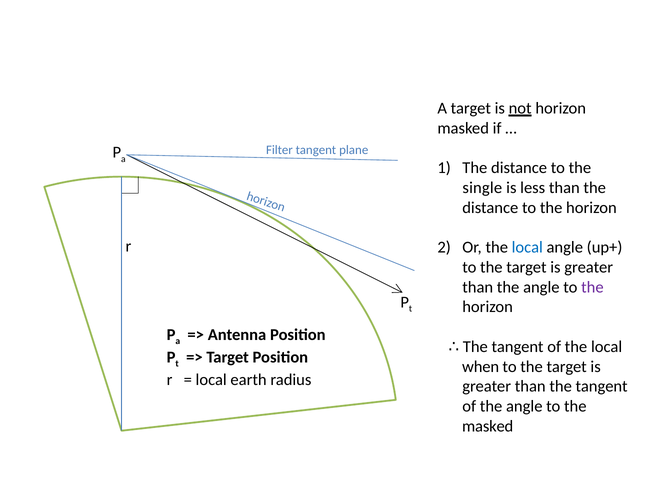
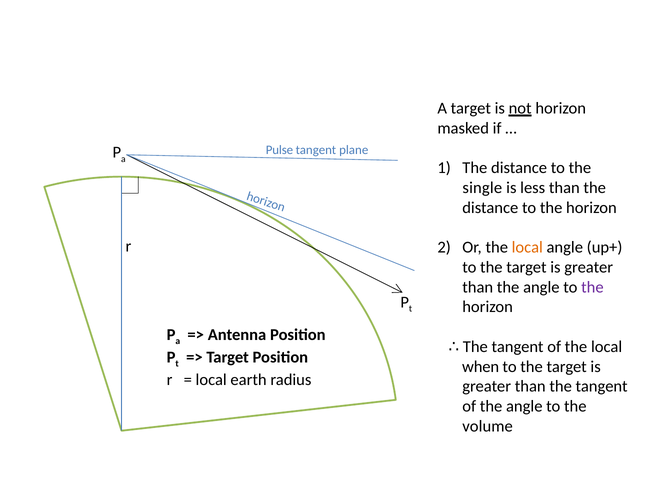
Filter: Filter -> Pulse
local at (527, 247) colour: blue -> orange
masked at (488, 426): masked -> volume
